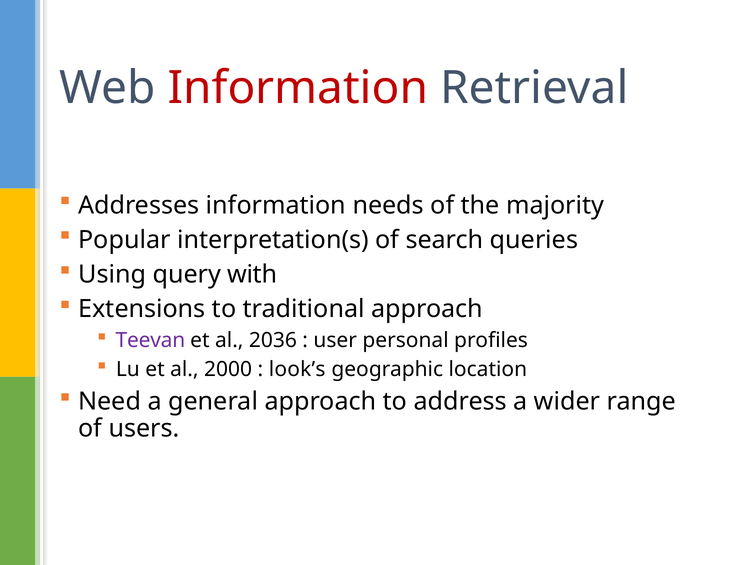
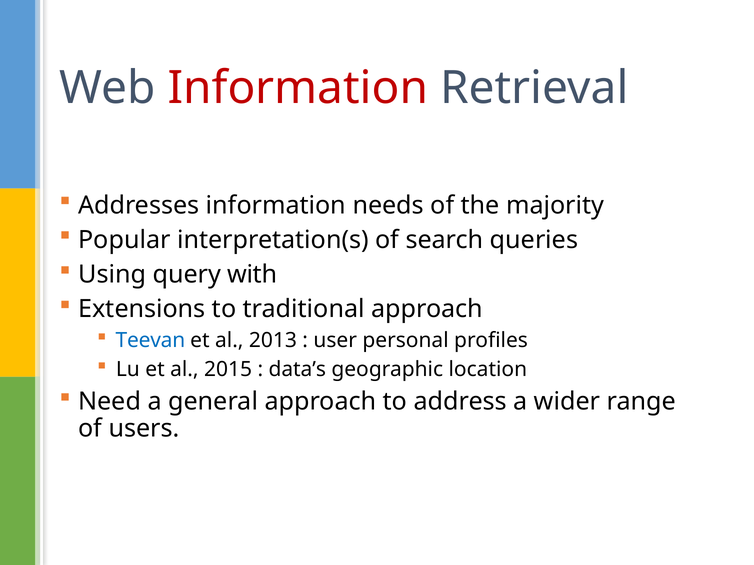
Teevan colour: purple -> blue
2036: 2036 -> 2013
2000: 2000 -> 2015
look’s: look’s -> data’s
